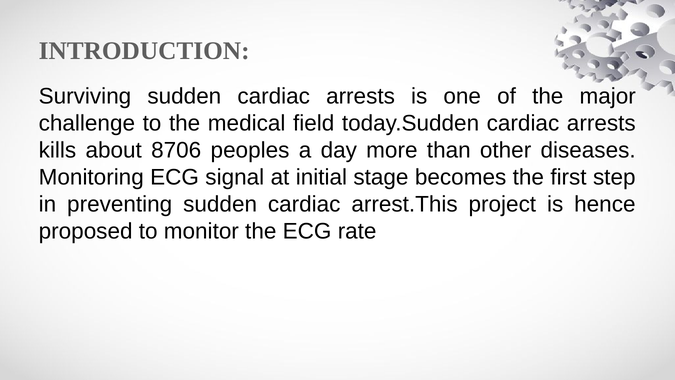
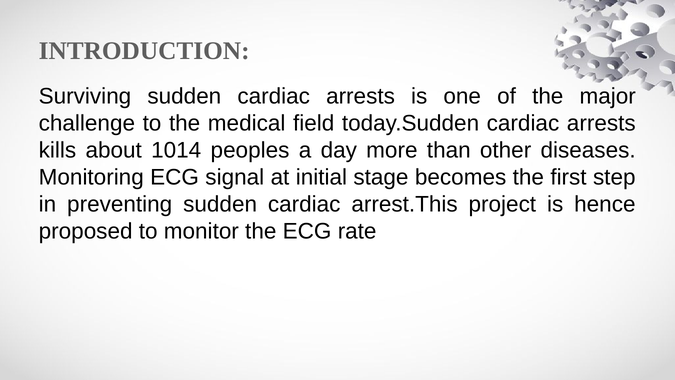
8706: 8706 -> 1014
